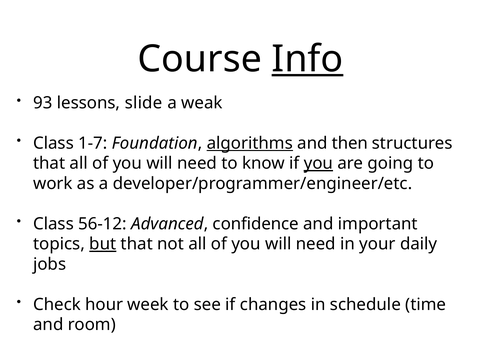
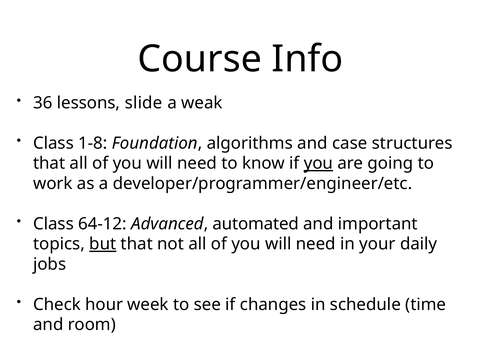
Info underline: present -> none
93: 93 -> 36
1-7: 1-7 -> 1-8
algorithms underline: present -> none
then: then -> case
56-12: 56-12 -> 64-12
confidence: confidence -> automated
